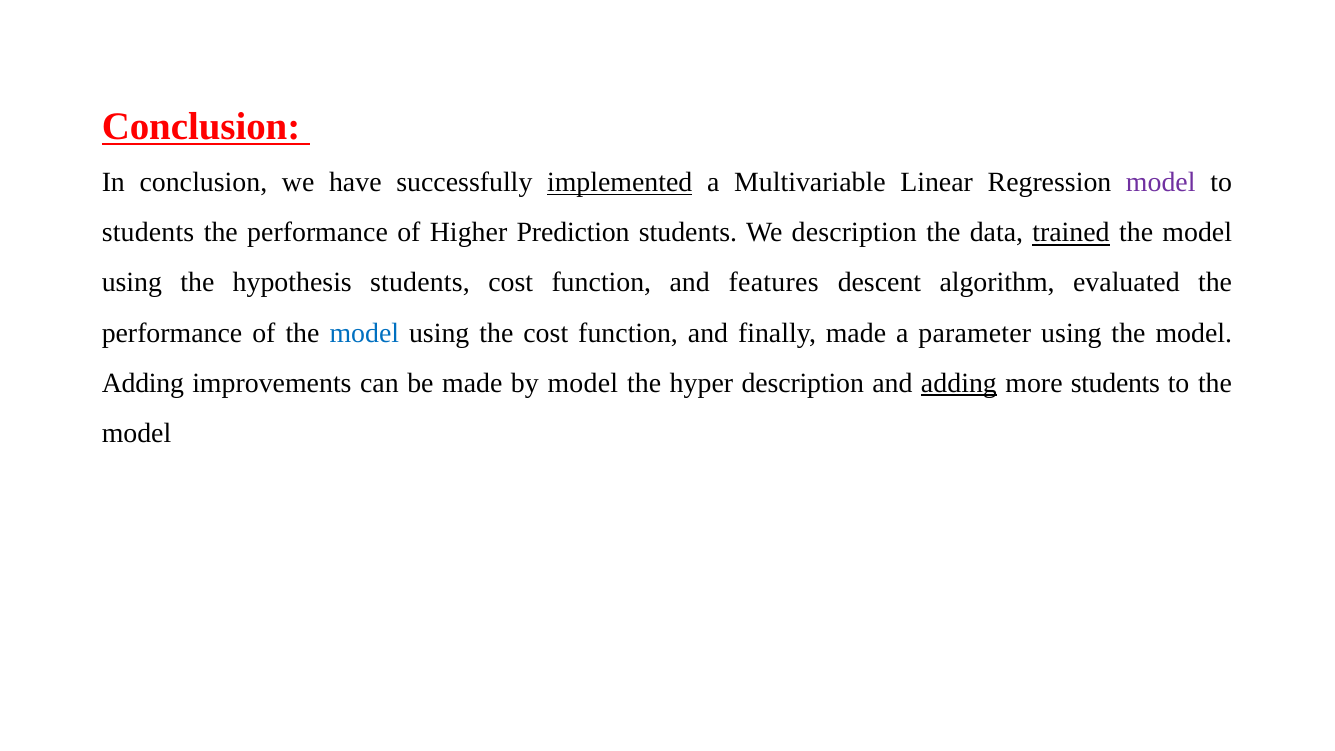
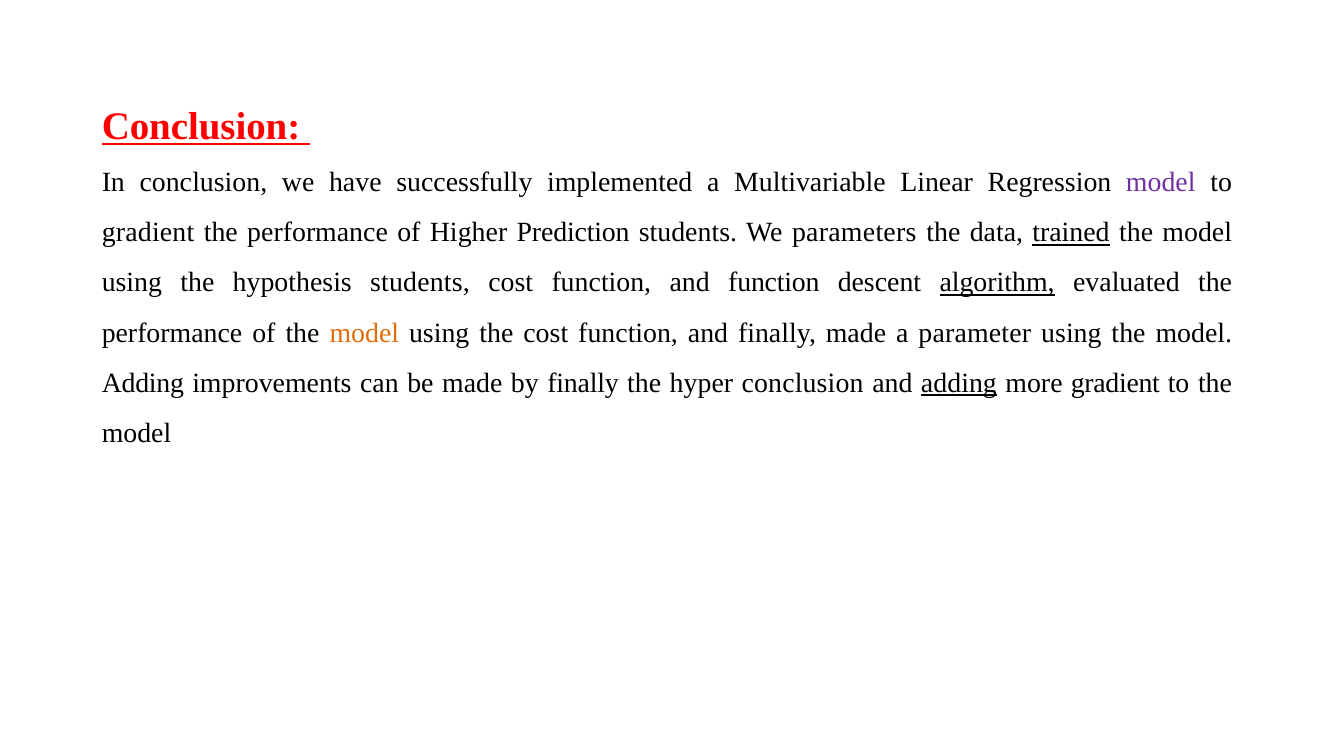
implemented underline: present -> none
students at (148, 233): students -> gradient
We description: description -> parameters
and features: features -> function
algorithm underline: none -> present
model at (364, 333) colour: blue -> orange
by model: model -> finally
hyper description: description -> conclusion
more students: students -> gradient
